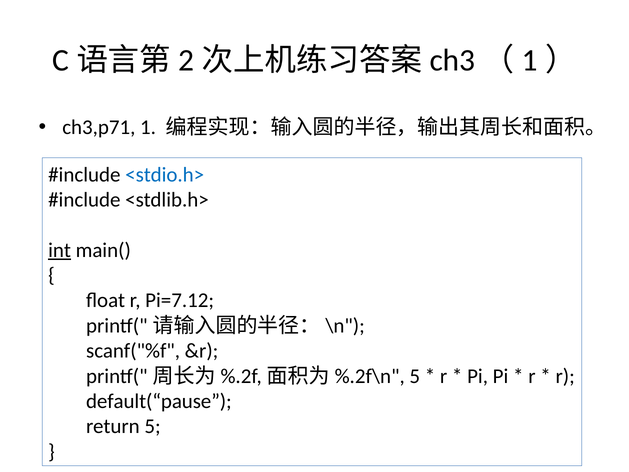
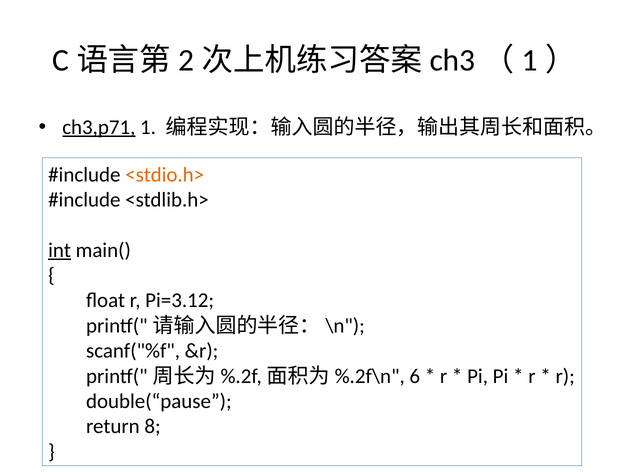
ch3,p71 underline: none -> present
<stdio.h> colour: blue -> orange
Pi=7.12: Pi=7.12 -> Pi=3.12
5 at (415, 376): 5 -> 6
default(“pause: default(“pause -> double(“pause
return 5: 5 -> 8
